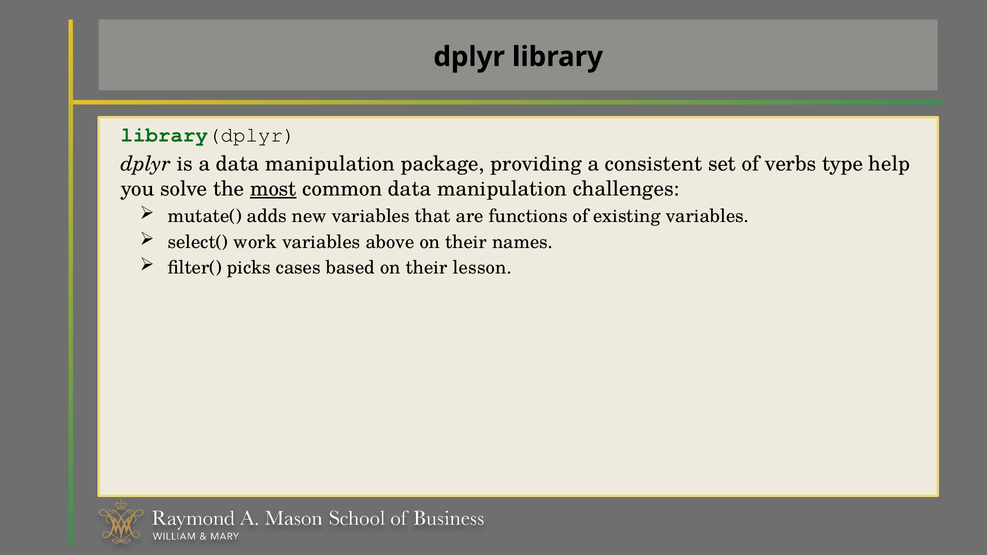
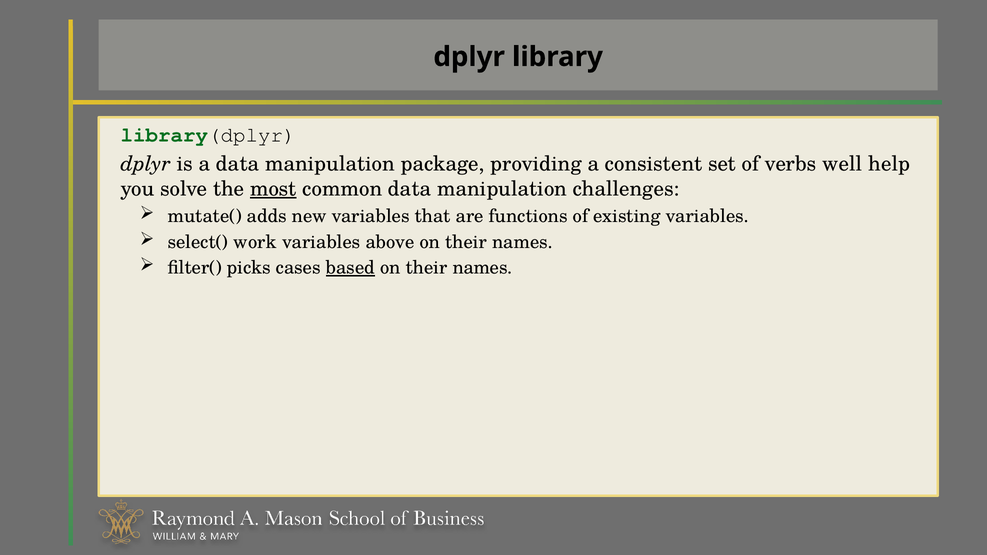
type: type -> well
based underline: none -> present
lesson at (482, 268): lesson -> names
